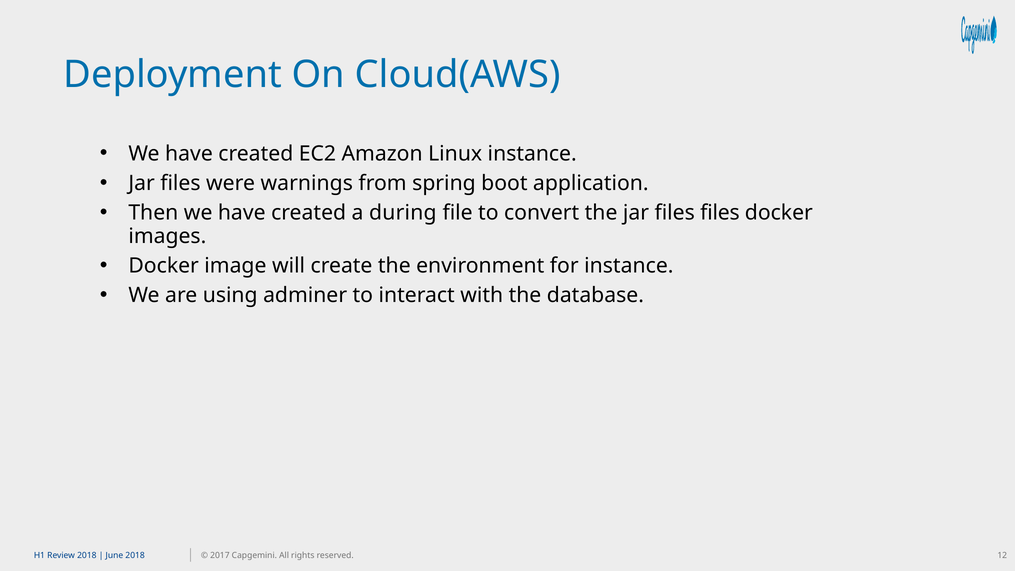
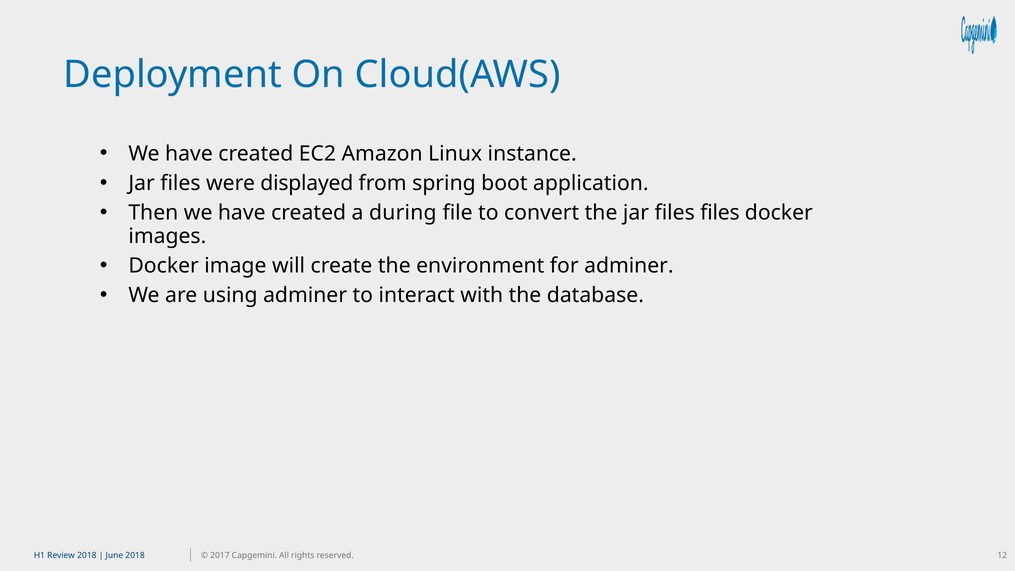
warnings: warnings -> displayed
for instance: instance -> adminer
